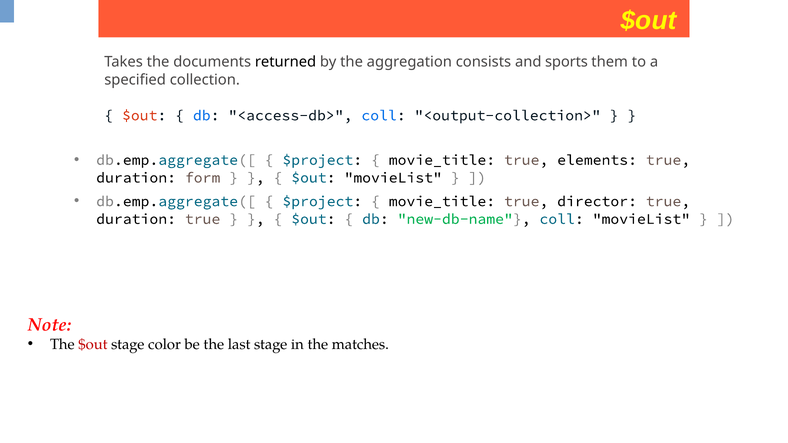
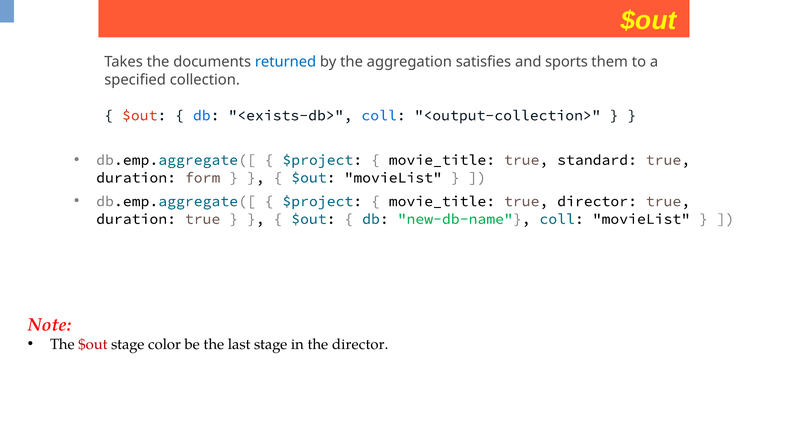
returned colour: black -> blue
consists: consists -> satisfies
<access-db>: <access-db> -> <exists-db>
elements: elements -> standard
the matches: matches -> director
